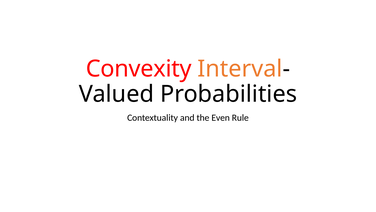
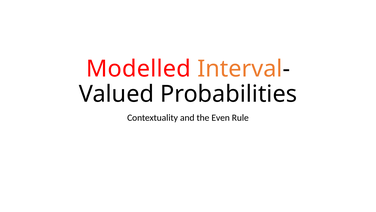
Convexity: Convexity -> Modelled
